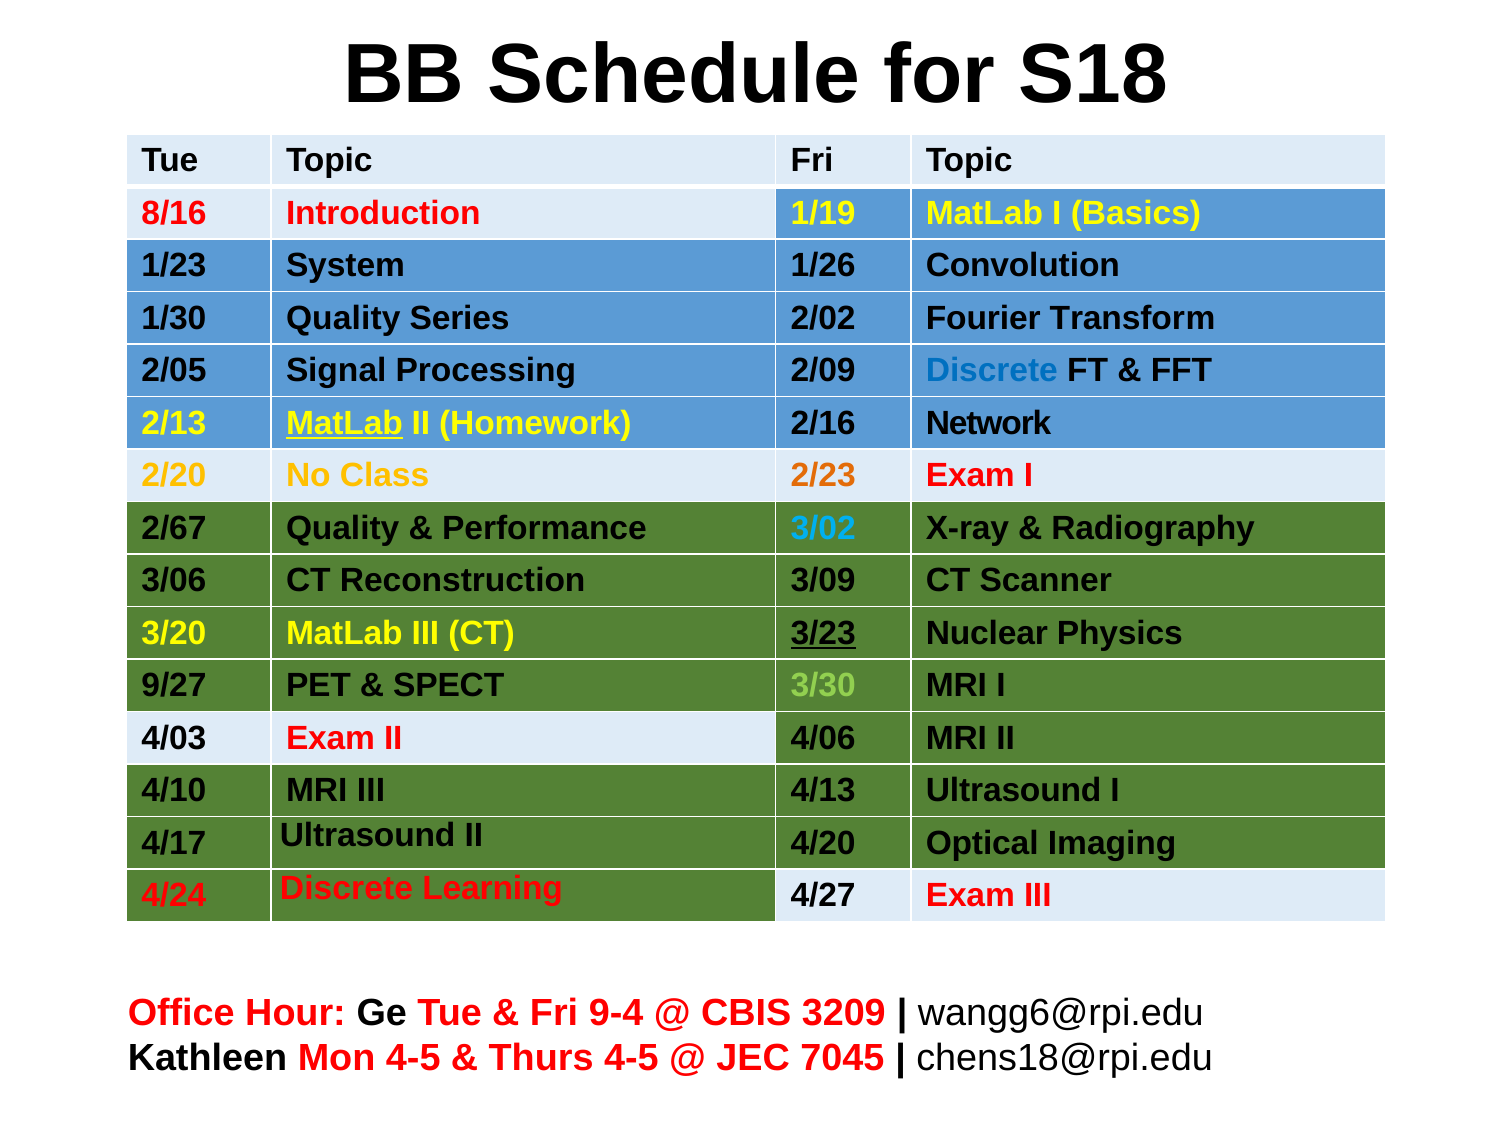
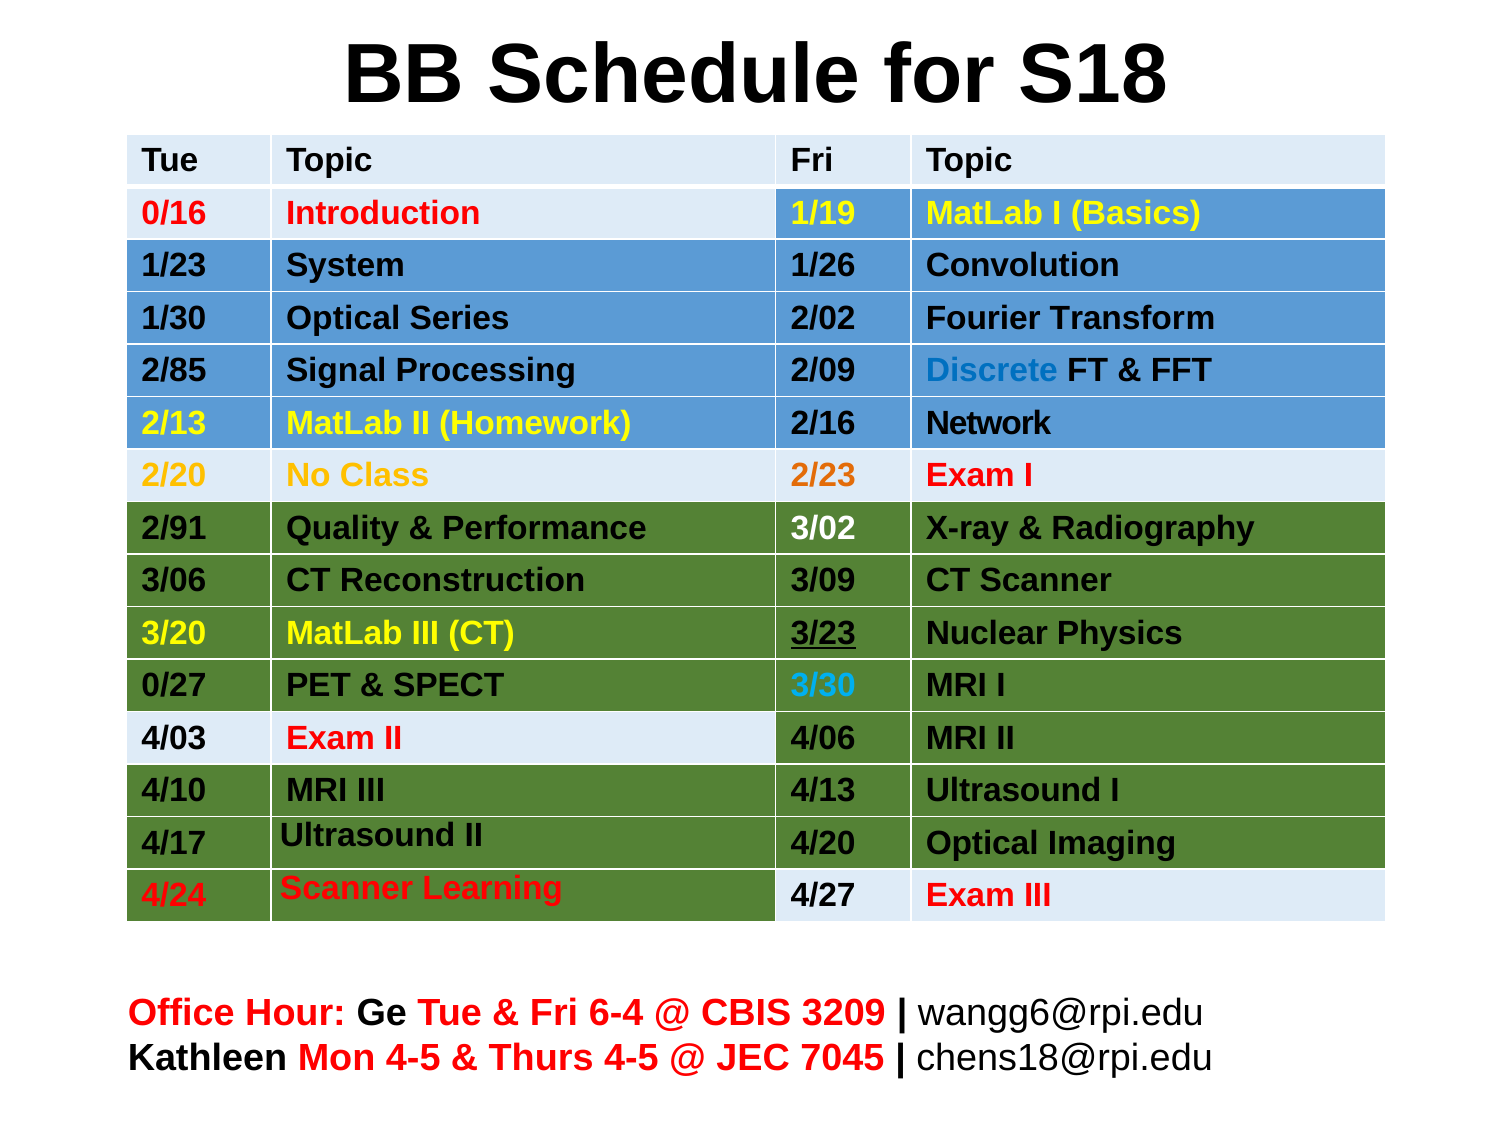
8/16: 8/16 -> 0/16
1/30 Quality: Quality -> Optical
2/05: 2/05 -> 2/85
MatLab at (344, 423) underline: present -> none
2/67: 2/67 -> 2/91
3/02 colour: light blue -> white
9/27: 9/27 -> 0/27
3/30 colour: light green -> light blue
4/24 Discrete: Discrete -> Scanner
9-4: 9-4 -> 6-4
